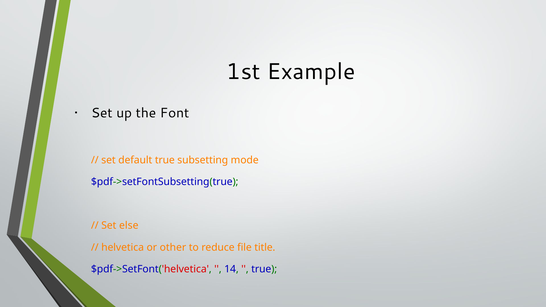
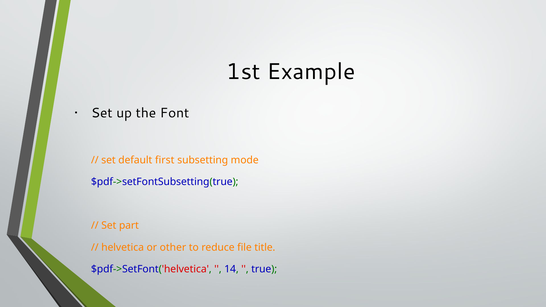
default true: true -> first
else: else -> part
